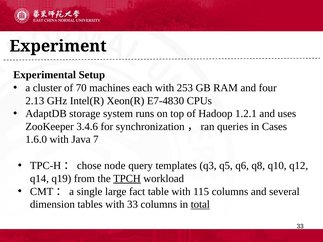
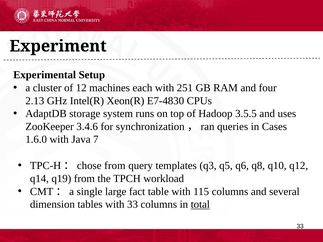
70: 70 -> 12
253: 253 -> 251
1.2.1: 1.2.1 -> 3.5.5
TPC-H：chose node: node -> from
TPCH underline: present -> none
